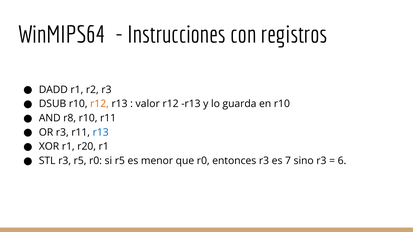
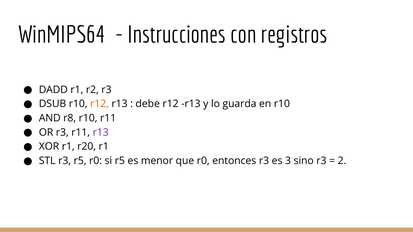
valor: valor -> debe
r13 at (101, 133) colour: blue -> purple
7: 7 -> 3
6: 6 -> 2
